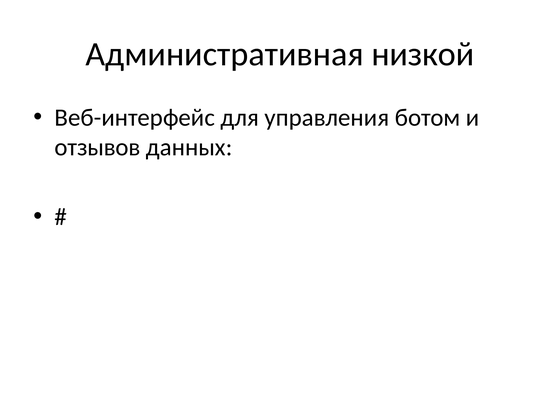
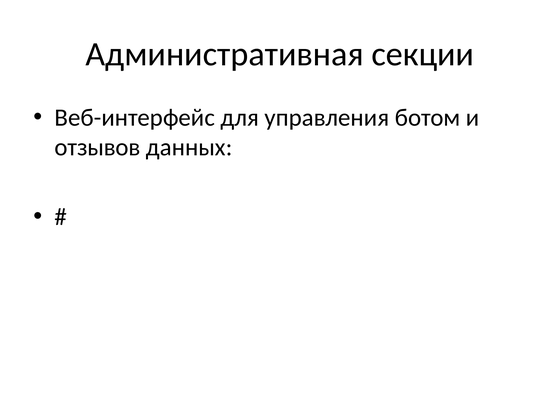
низкой: низкой -> секции
